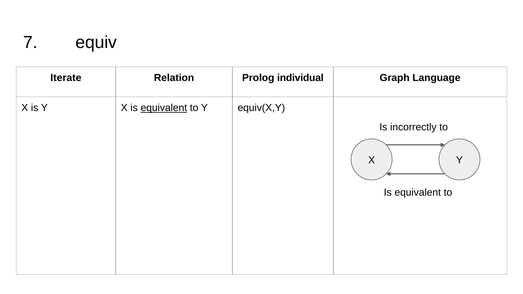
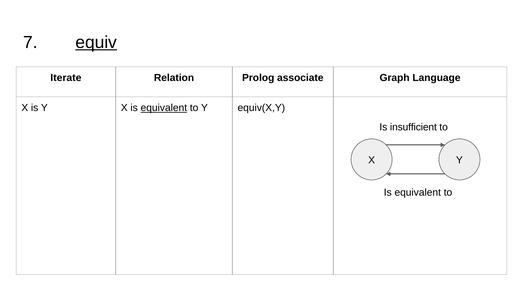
equiv underline: none -> present
individual: individual -> associate
incorrectly: incorrectly -> insufficient
